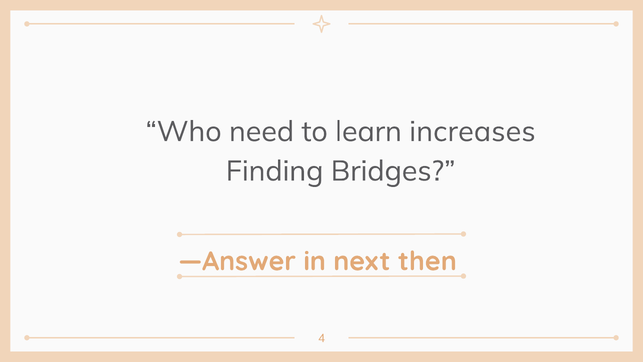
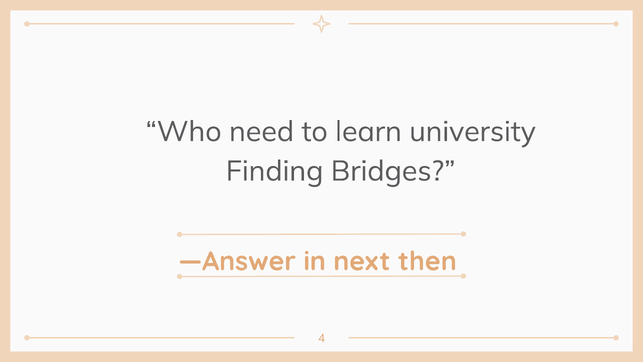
increases: increases -> university
